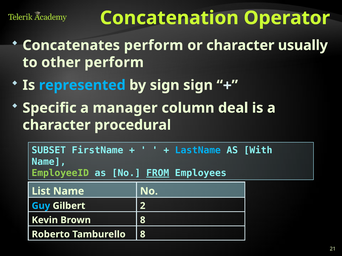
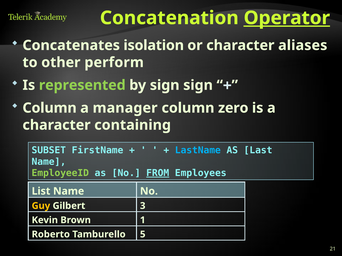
Operator underline: none -> present
Concatenates perform: perform -> isolation
usually: usually -> aliases
represented colour: light blue -> light green
Specific at (50, 108): Specific -> Column
deal: deal -> zero
procedural: procedural -> containing
With: With -> Last
Guy colour: light blue -> yellow
2: 2 -> 3
Brown 8: 8 -> 1
Tamburello 8: 8 -> 5
